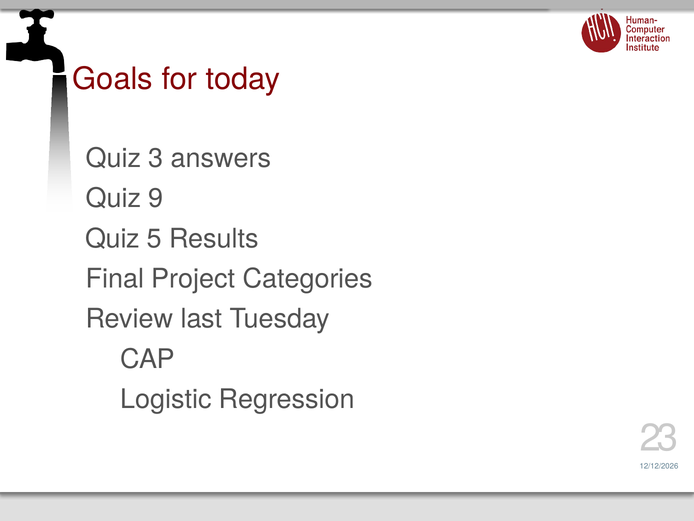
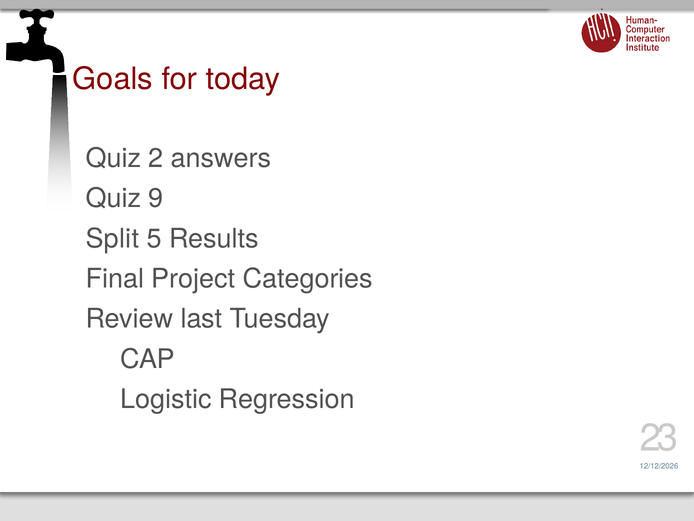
3: 3 -> 2
Quiz at (113, 238): Quiz -> Split
